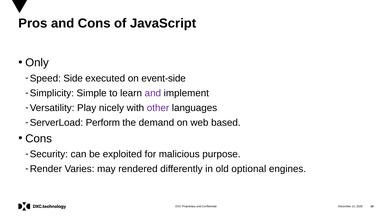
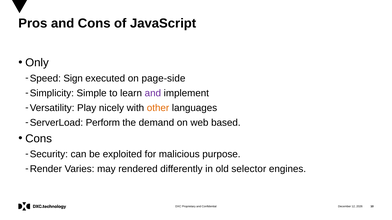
Side: Side -> Sign
event-side: event-side -> page-side
other colour: purple -> orange
optional: optional -> selector
